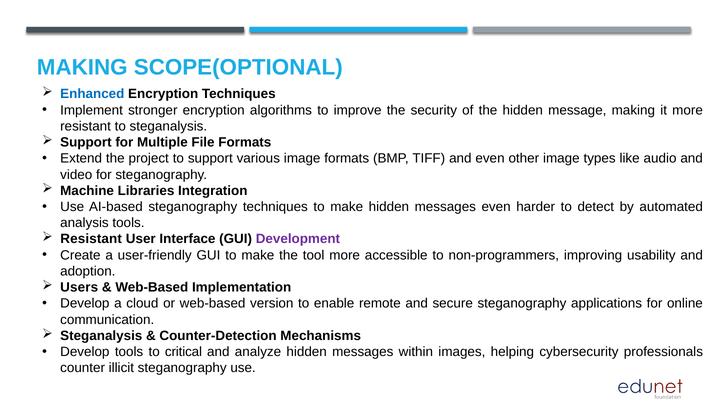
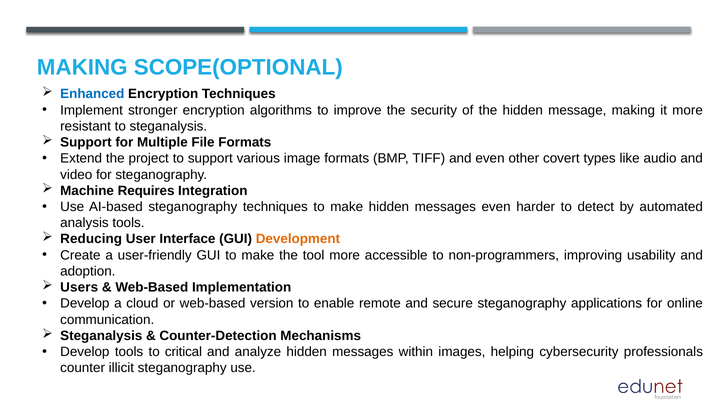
other image: image -> covert
Libraries: Libraries -> Requires
Resistant at (91, 239): Resistant -> Reducing
Development colour: purple -> orange
